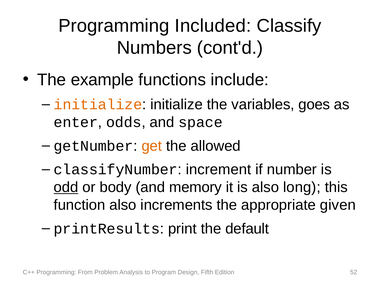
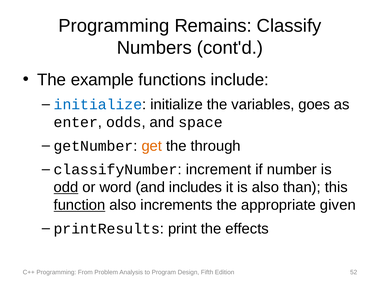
Included: Included -> Remains
initialize at (98, 104) colour: orange -> blue
allowed: allowed -> through
body: body -> word
memory: memory -> includes
long: long -> than
function underline: none -> present
default: default -> effects
